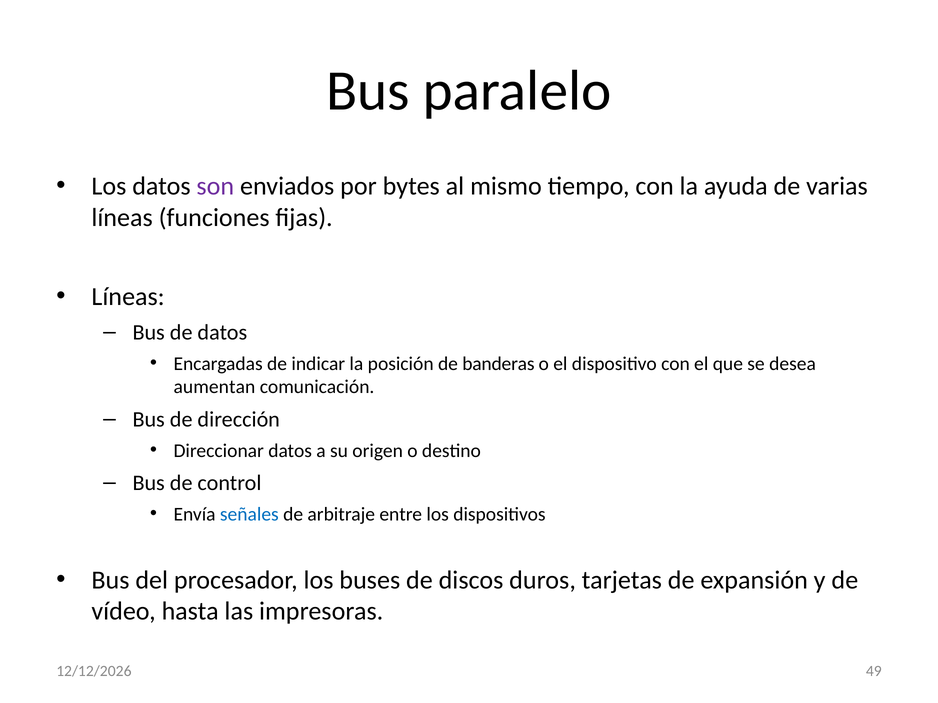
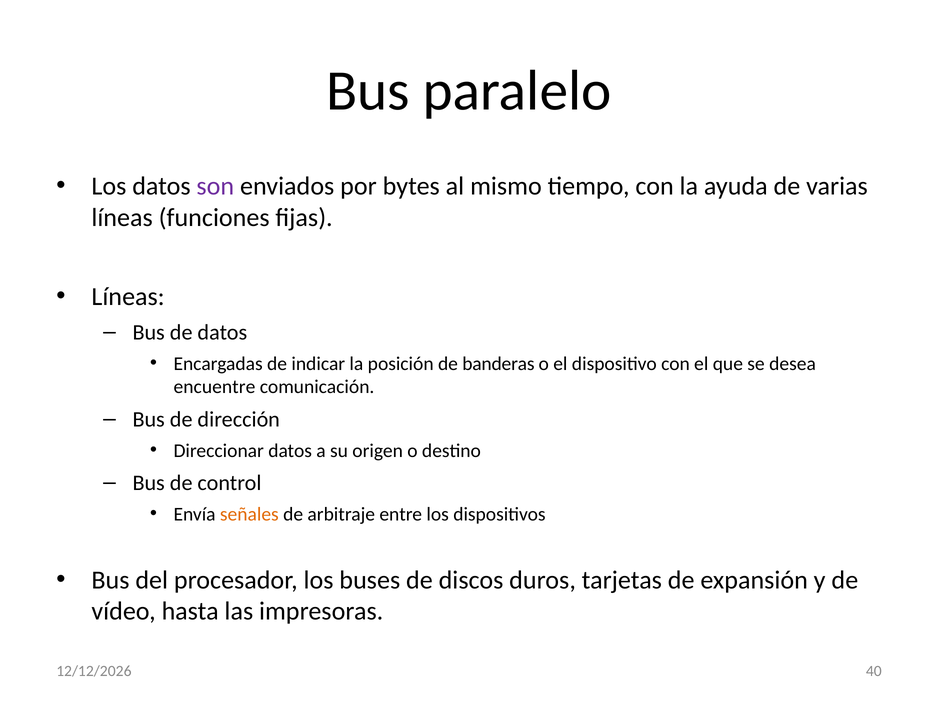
aumentan: aumentan -> encuentre
señales colour: blue -> orange
49: 49 -> 40
